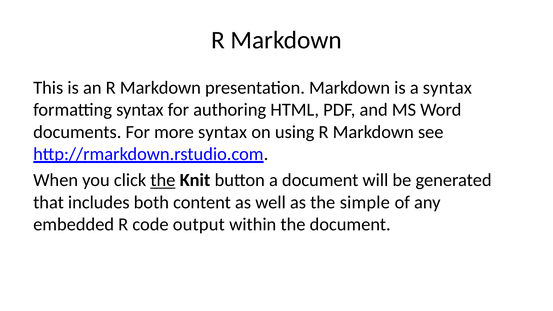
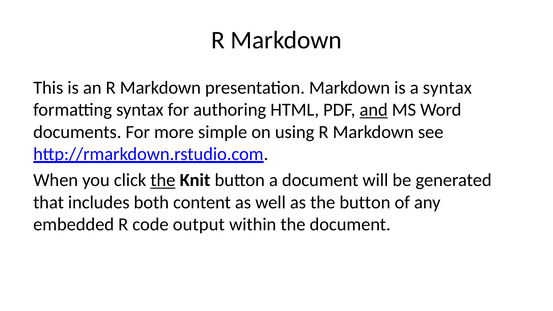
and underline: none -> present
more syntax: syntax -> simple
the simple: simple -> button
